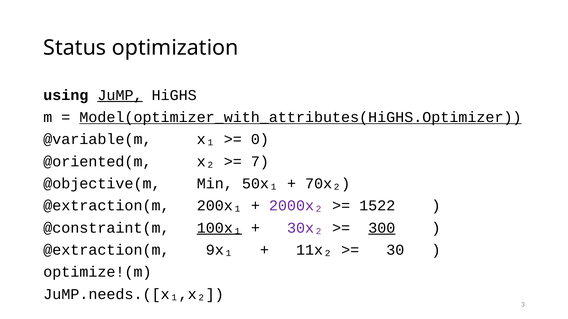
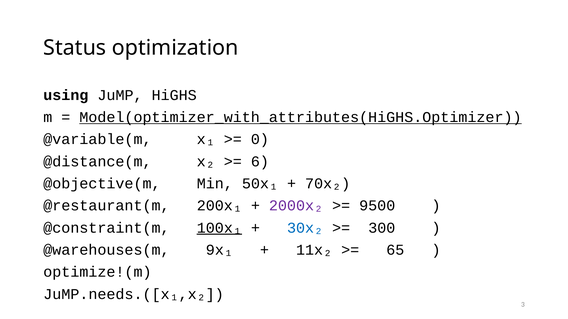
JuMP underline: present -> none
@oriented(m: @oriented(m -> @distance(m
7: 7 -> 6
@extraction(m at (106, 206): @extraction(m -> @restaurant(m
1522: 1522 -> 9500
30x₂ colour: purple -> blue
300 underline: present -> none
@extraction(m at (106, 250): @extraction(m -> @warehouses(m
30: 30 -> 65
